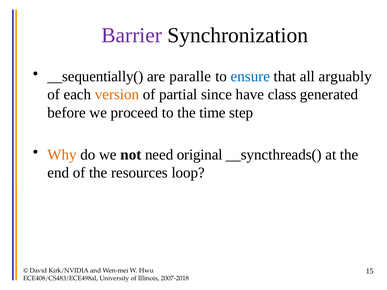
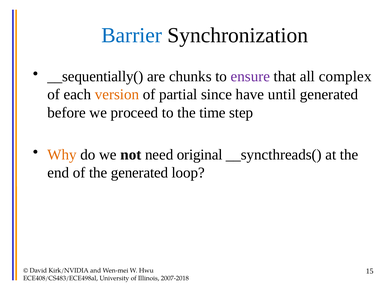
Barrier colour: purple -> blue
paralle: paralle -> chunks
ensure colour: blue -> purple
arguably: arguably -> complex
class: class -> until
the resources: resources -> generated
